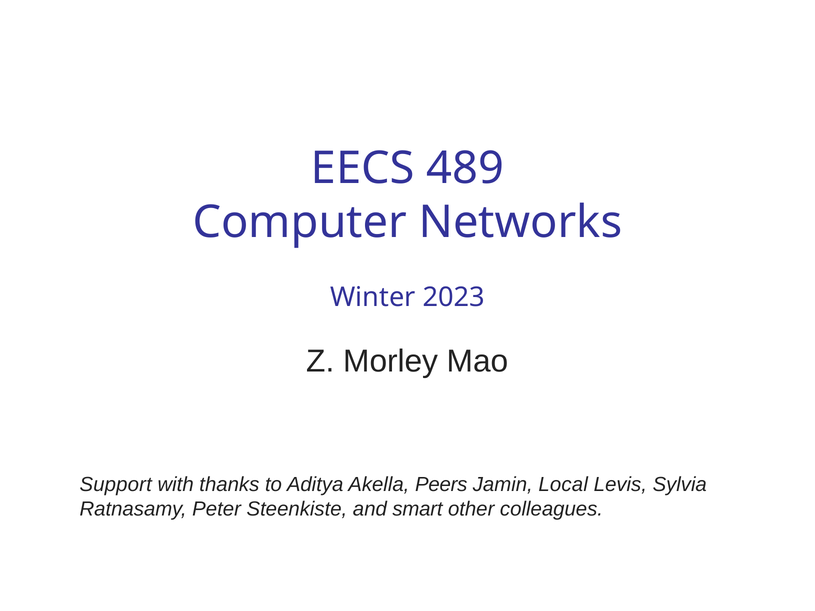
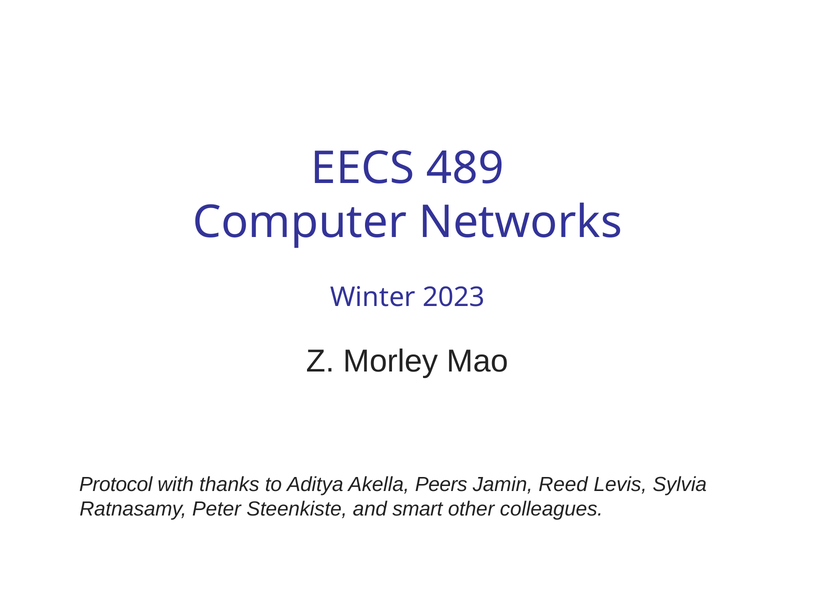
Support: Support -> Protocol
Local: Local -> Reed
